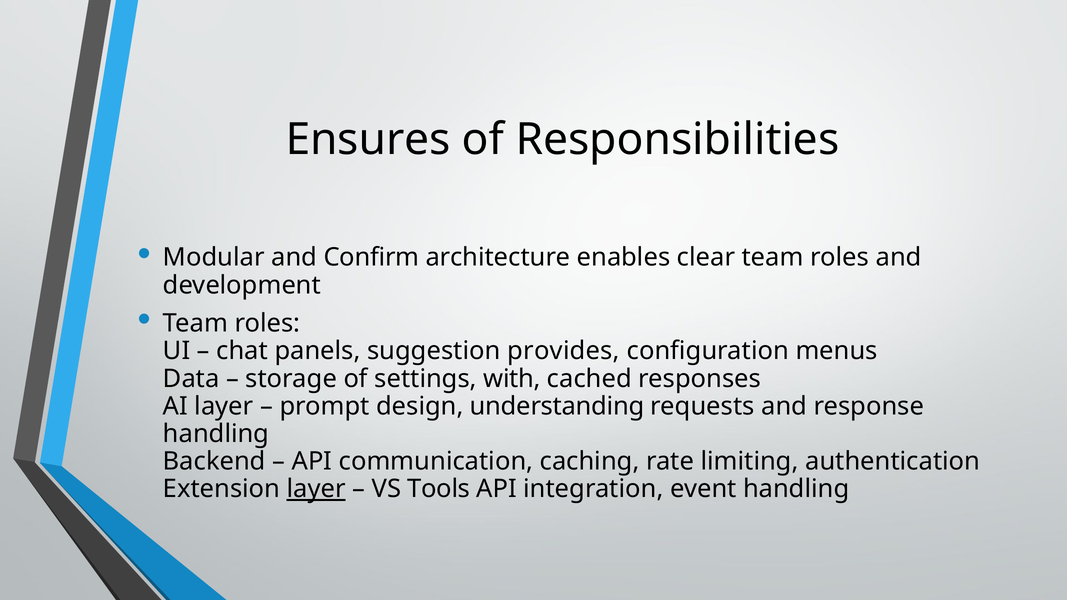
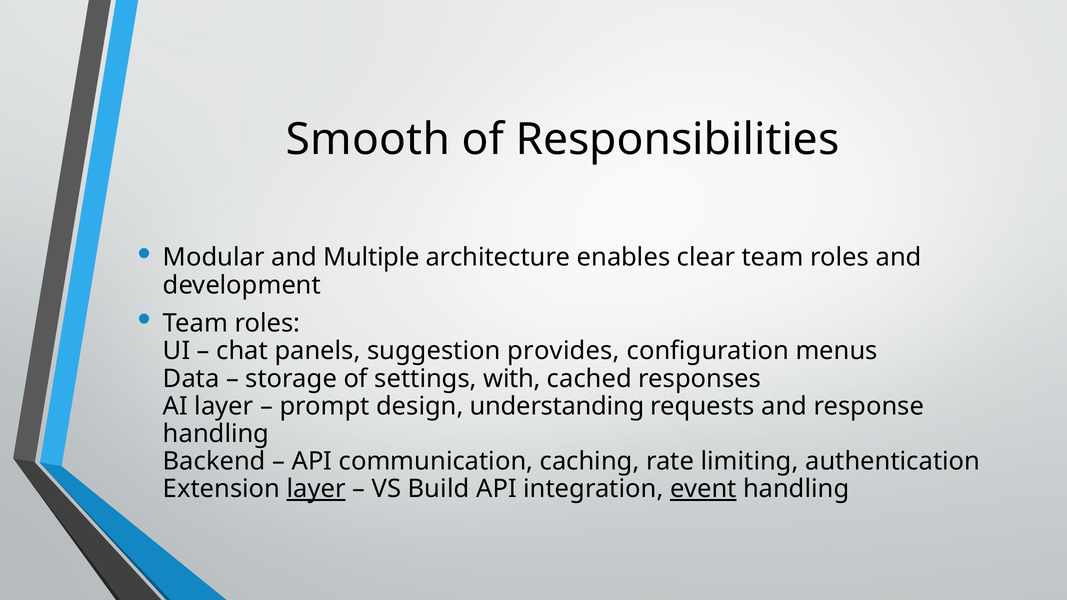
Ensures: Ensures -> Smooth
Confirm: Confirm -> Multiple
Tools: Tools -> Build
event underline: none -> present
